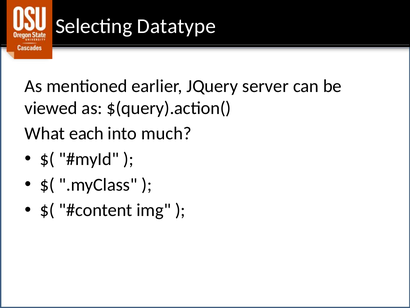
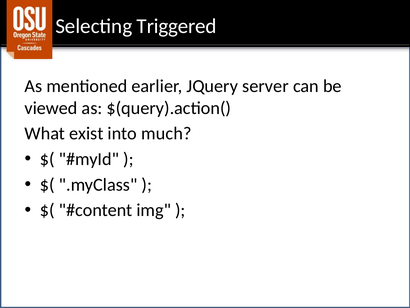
Datatype: Datatype -> Triggered
each: each -> exist
